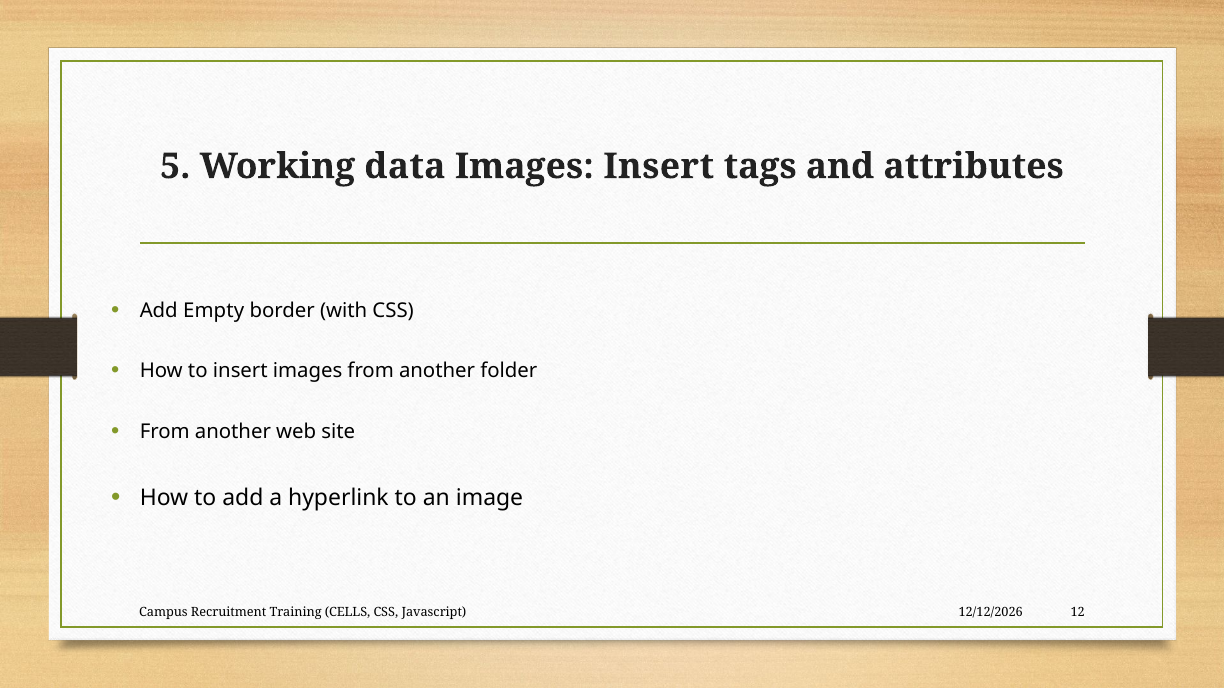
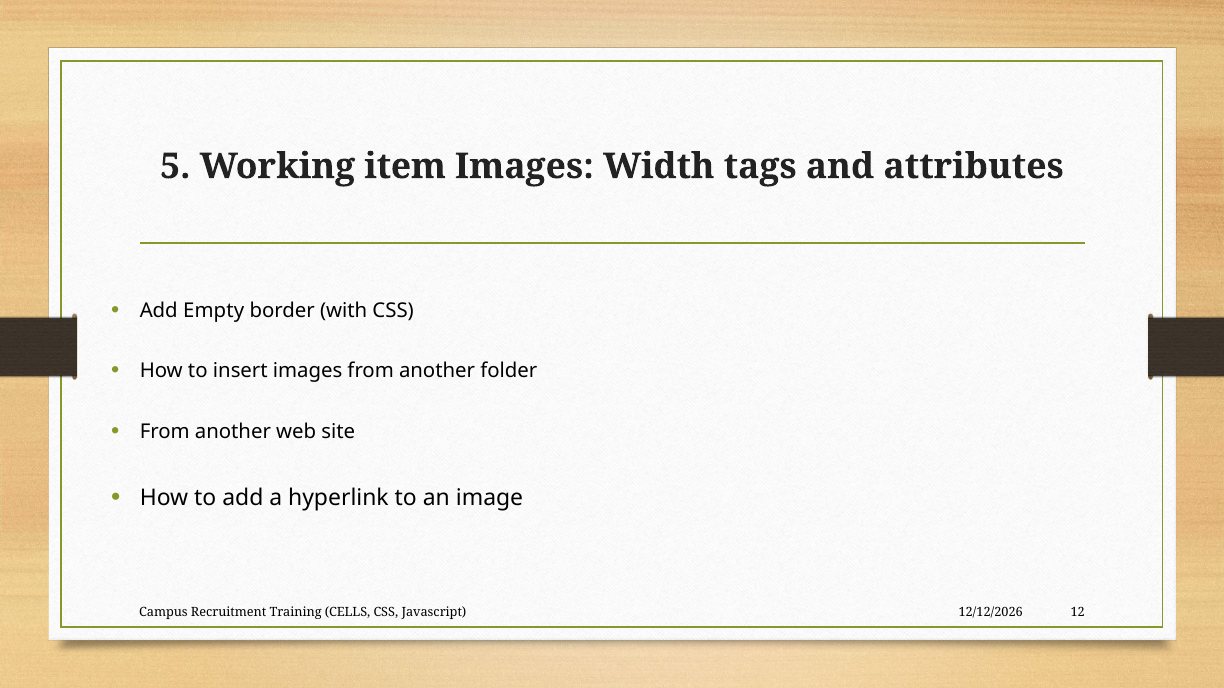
data: data -> item
Images Insert: Insert -> Width
